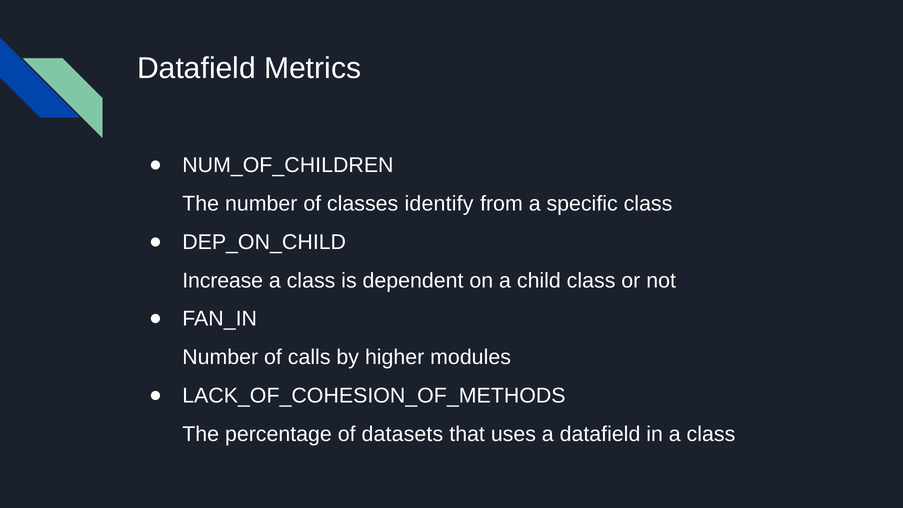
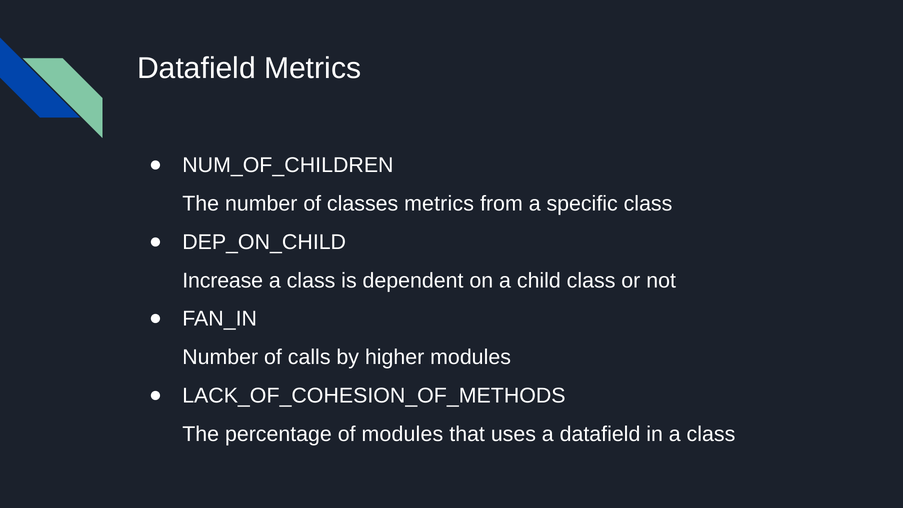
classes identify: identify -> metrics
of datasets: datasets -> modules
